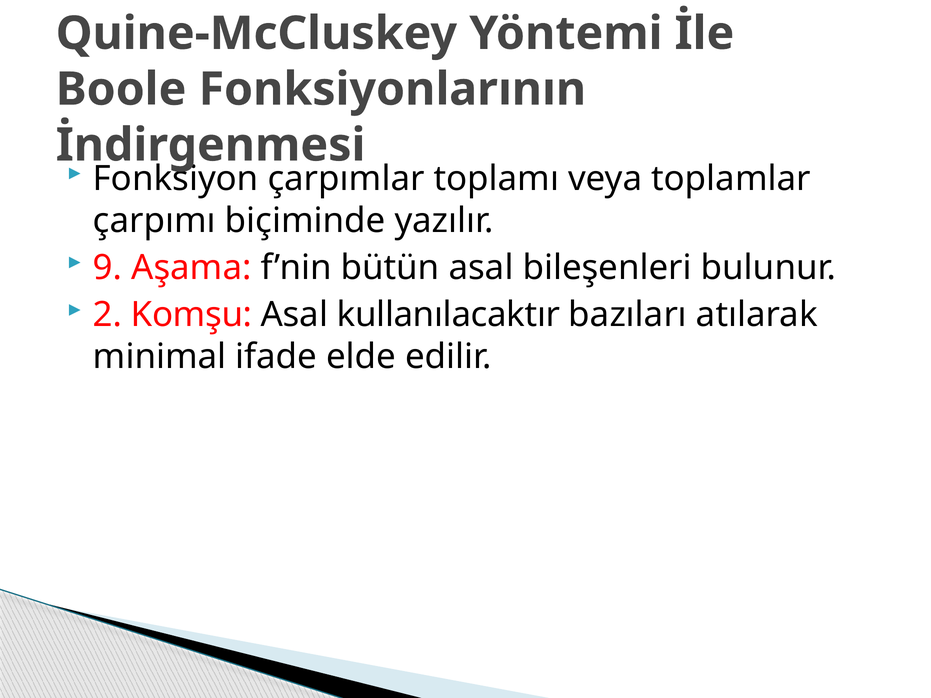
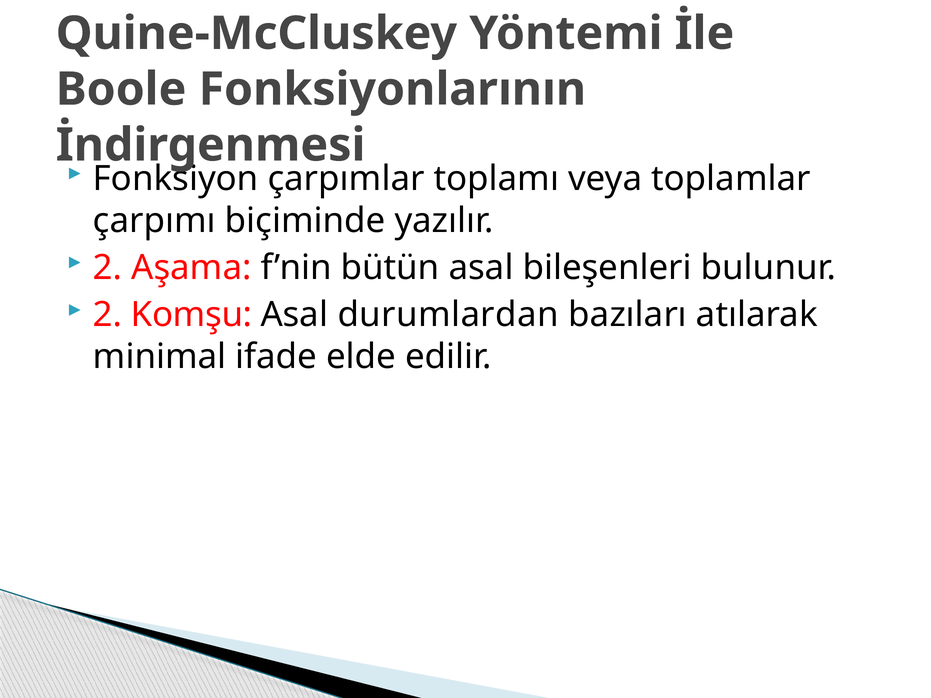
9 at (108, 268): 9 -> 2
kullanılacaktır: kullanılacaktır -> durumlardan
